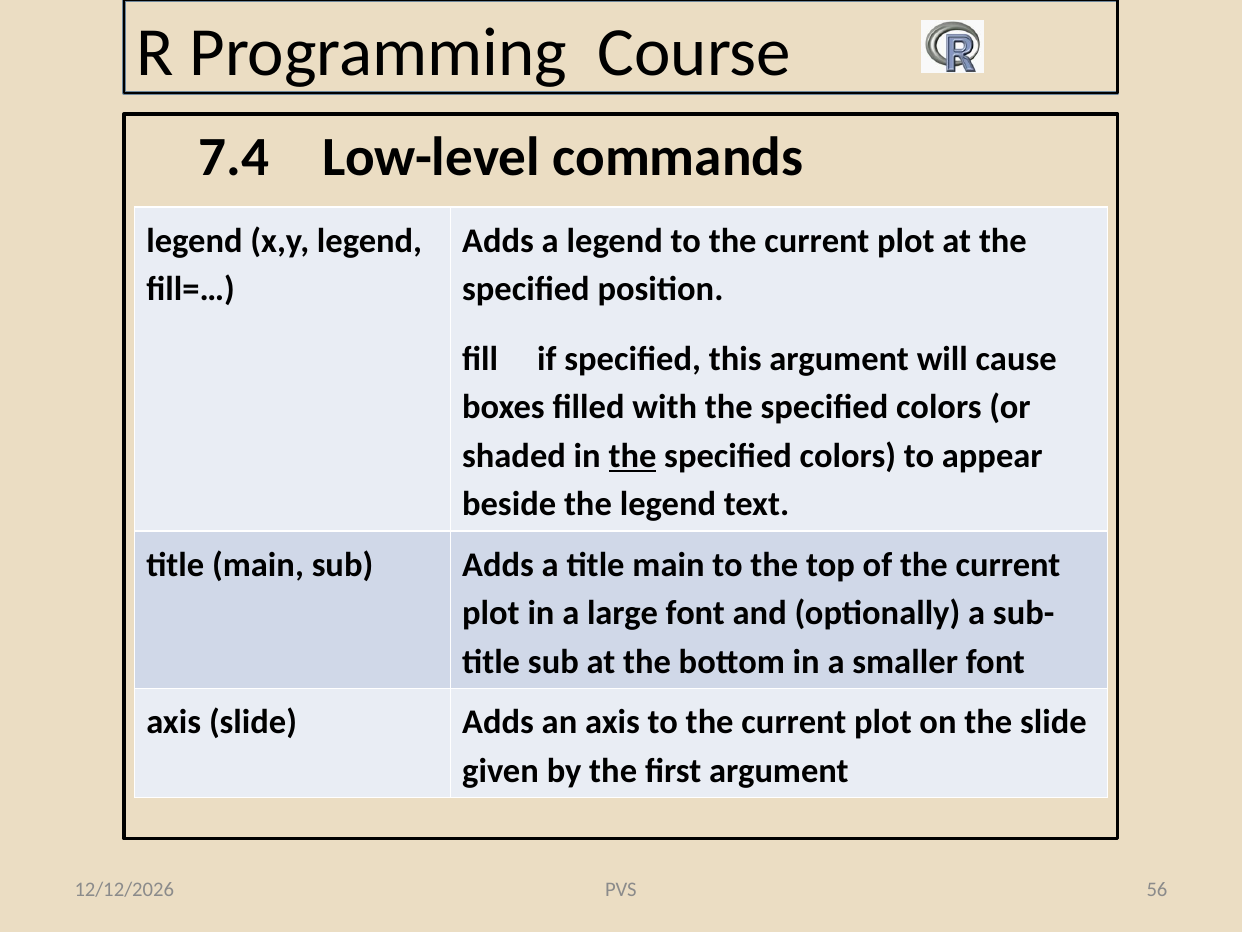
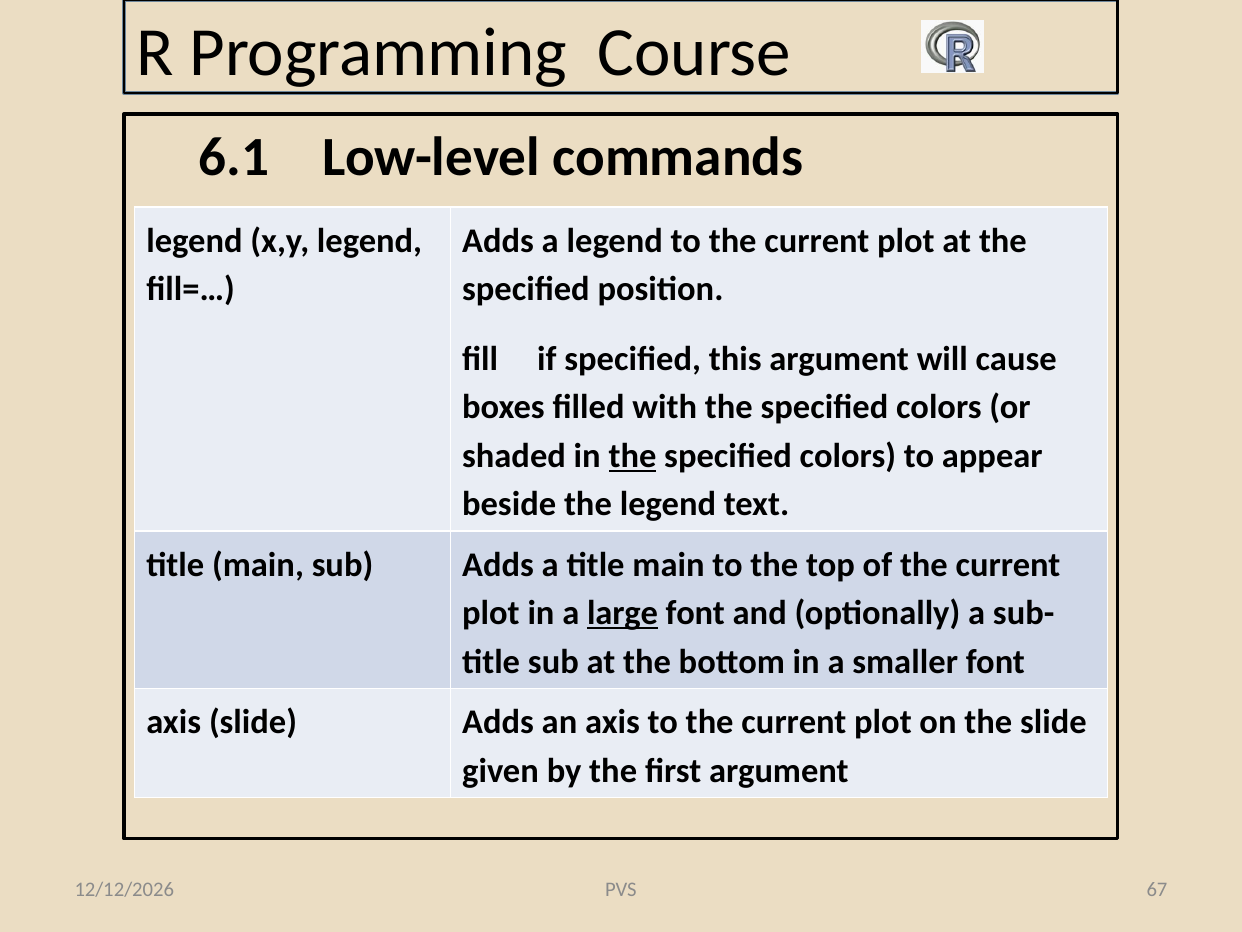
7.4: 7.4 -> 6.1
large underline: none -> present
56: 56 -> 67
